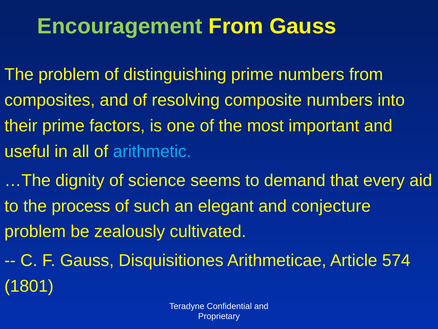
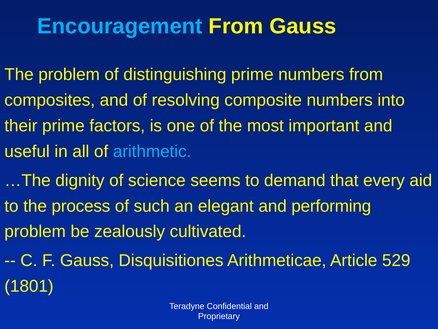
Encouragement colour: light green -> light blue
conjecture: conjecture -> performing
574: 574 -> 529
